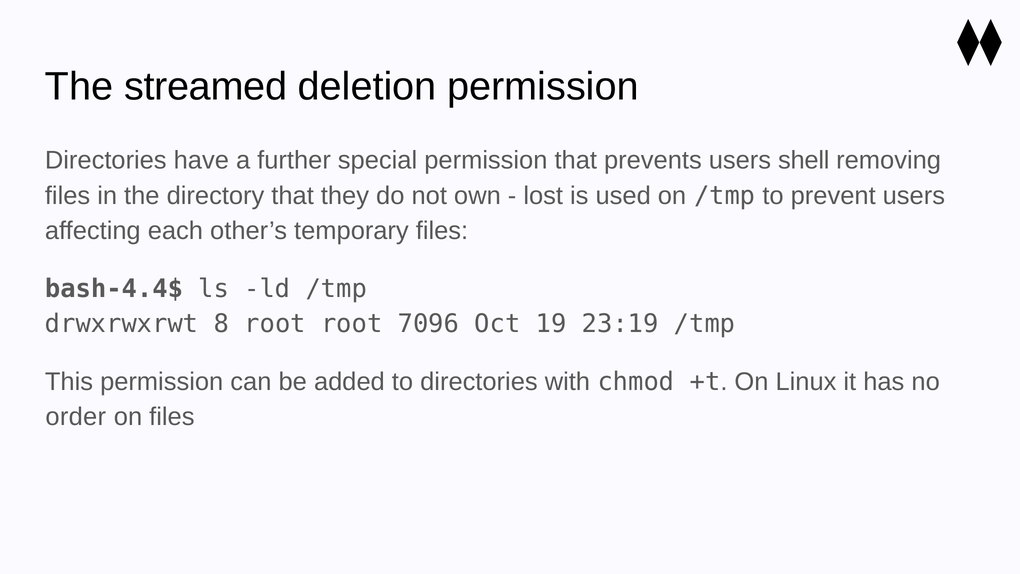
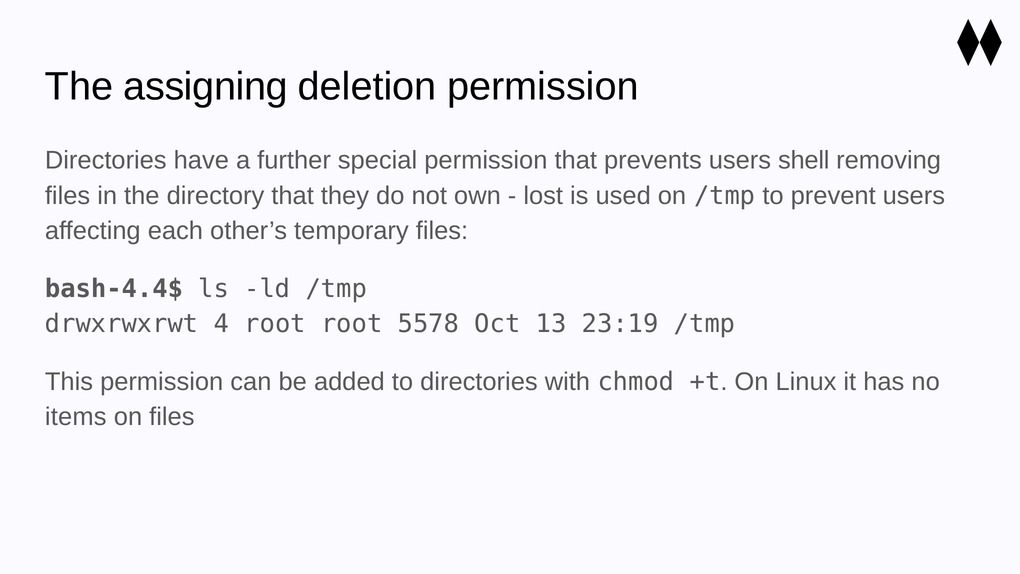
streamed: streamed -> assigning
8: 8 -> 4
7096: 7096 -> 5578
19: 19 -> 13
order: order -> items
